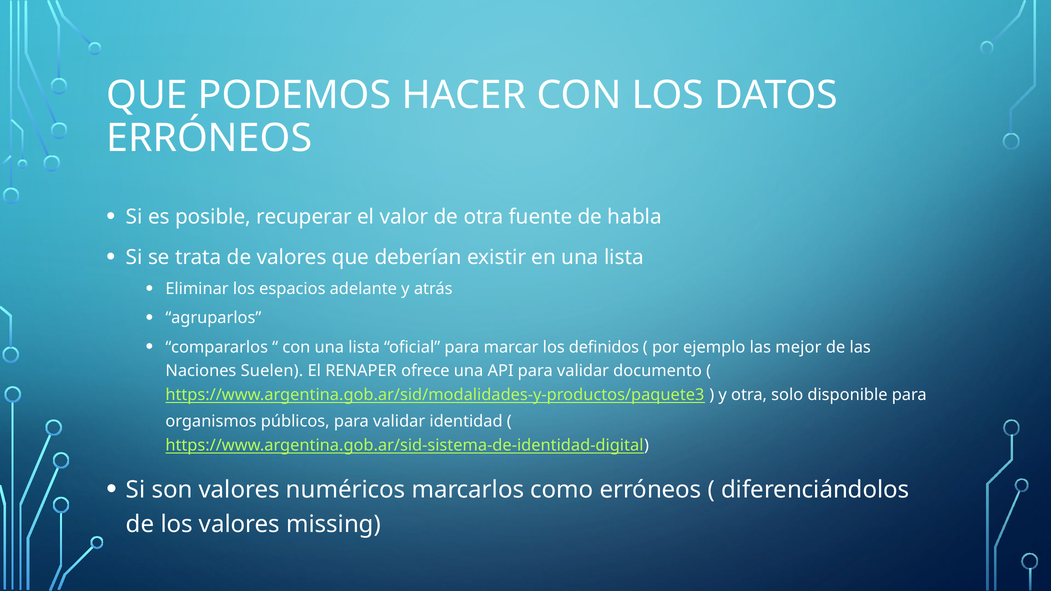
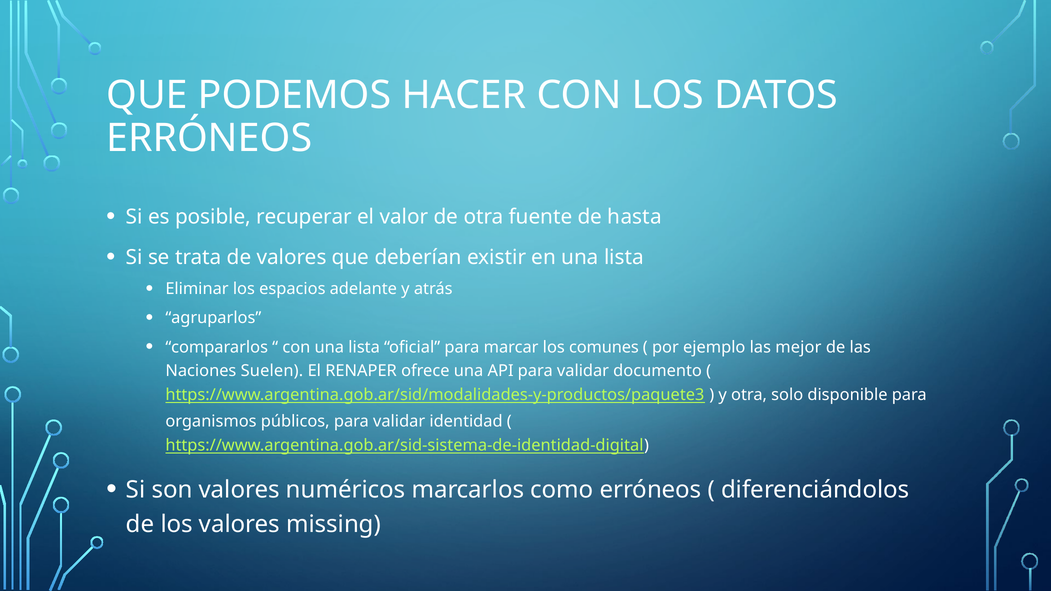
habla: habla -> hasta
definidos: definidos -> comunes
